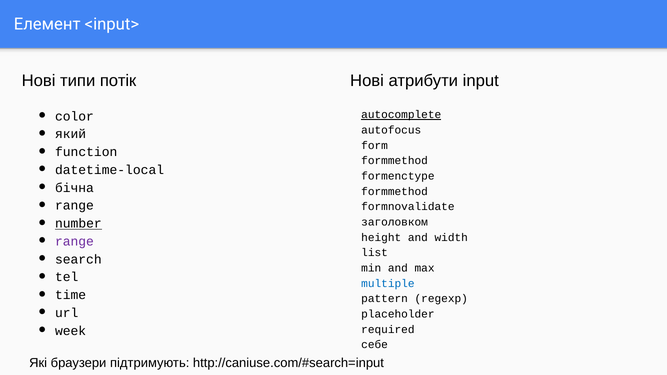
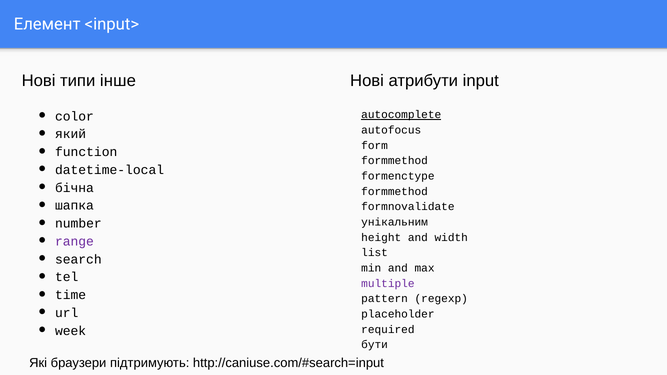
потік: потік -> інше
range at (74, 206): range -> шапка
number underline: present -> none
заголовком: заголовком -> унікальним
multiple colour: blue -> purple
себе: себе -> бути
